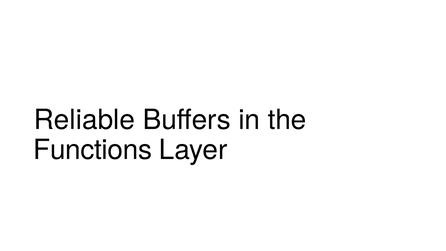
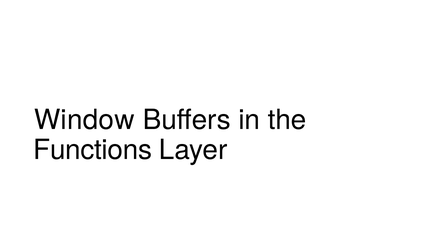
Reliable: Reliable -> Window
